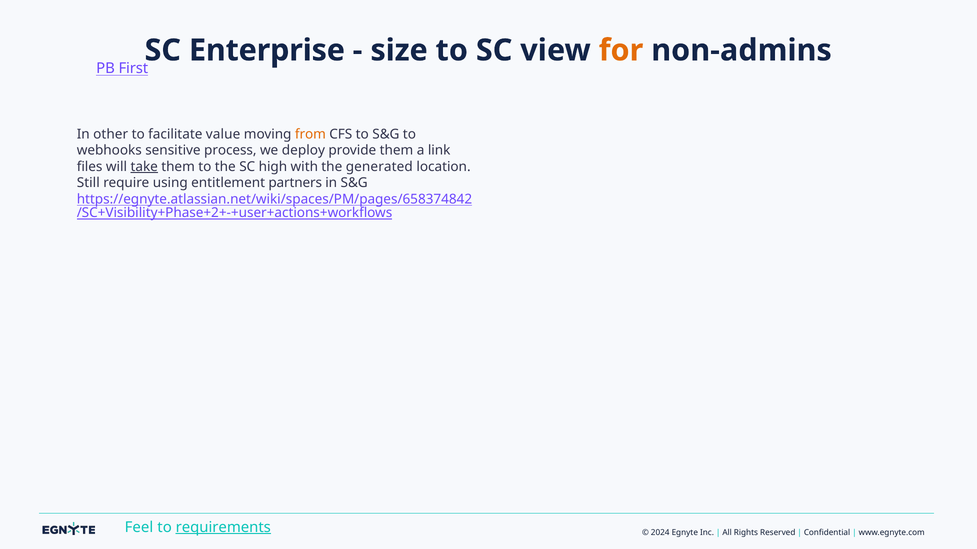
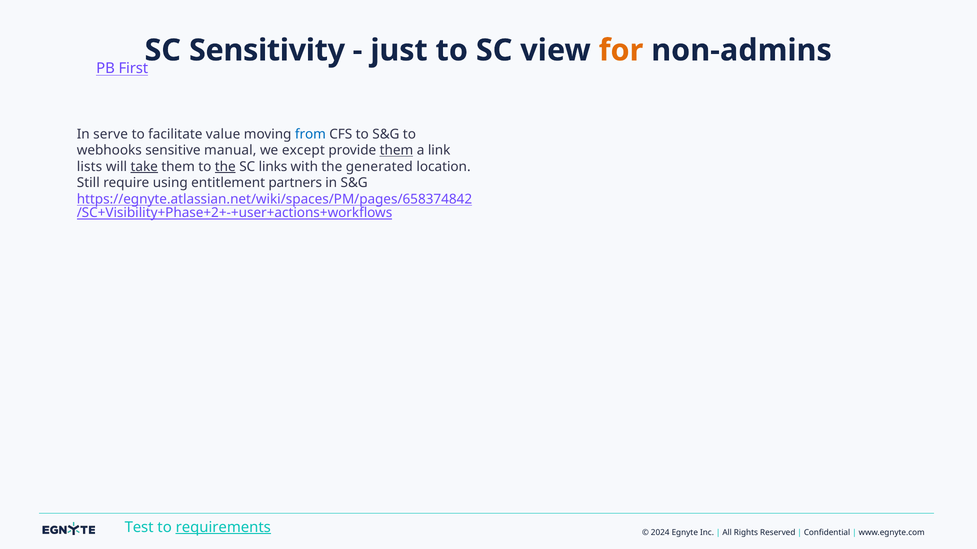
Enterprise: Enterprise -> Sensitivity
size: size -> just
other: other -> serve
from colour: orange -> blue
process: process -> manual
deploy: deploy -> except
them at (396, 151) underline: none -> present
files: files -> lists
the at (225, 167) underline: none -> present
high: high -> links
Feel: Feel -> Test
